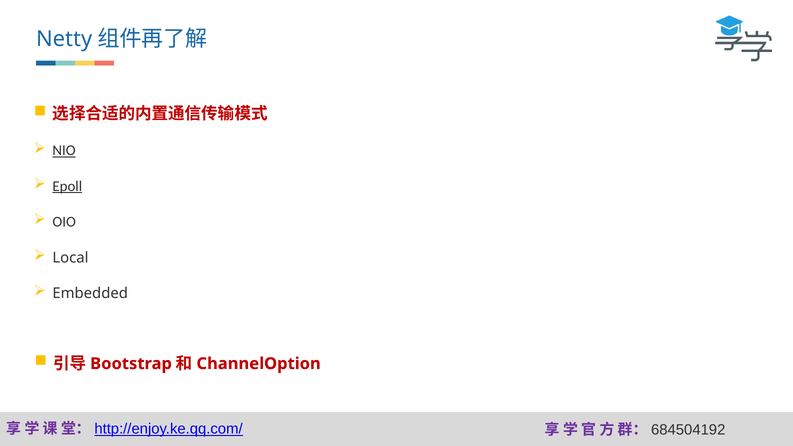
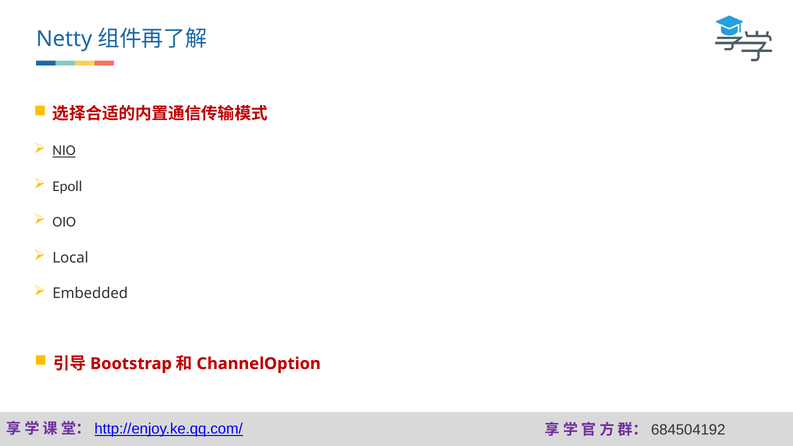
Epoll underline: present -> none
